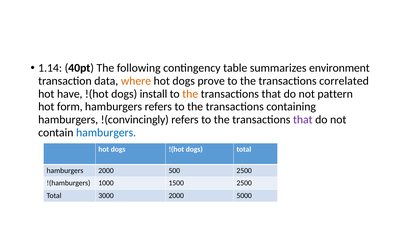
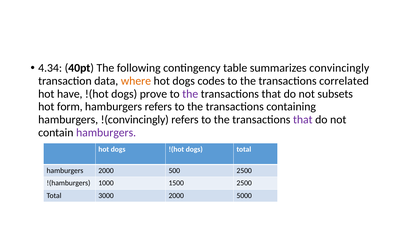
1.14: 1.14 -> 4.34
environment: environment -> convincingly
prove: prove -> codes
install: install -> prove
the at (190, 94) colour: orange -> purple
pattern: pattern -> subsets
hamburgers at (106, 133) colour: blue -> purple
